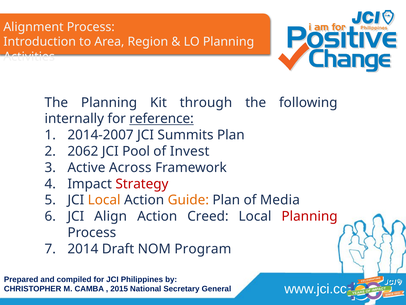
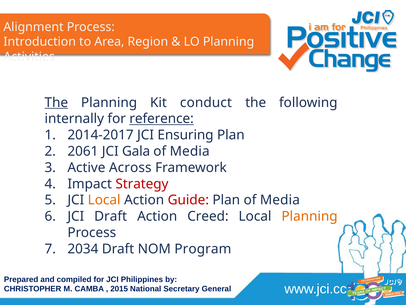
The at (56, 102) underline: none -> present
through: through -> conduct
2014-2007: 2014-2007 -> 2014-2017
Summits: Summits -> Ensuring
2062: 2062 -> 2061
Pool: Pool -> Gala
Invest at (190, 151): Invest -> Media
Guide colour: orange -> red
JCI Align: Align -> Draft
Planning at (310, 216) colour: red -> orange
2014: 2014 -> 2034
